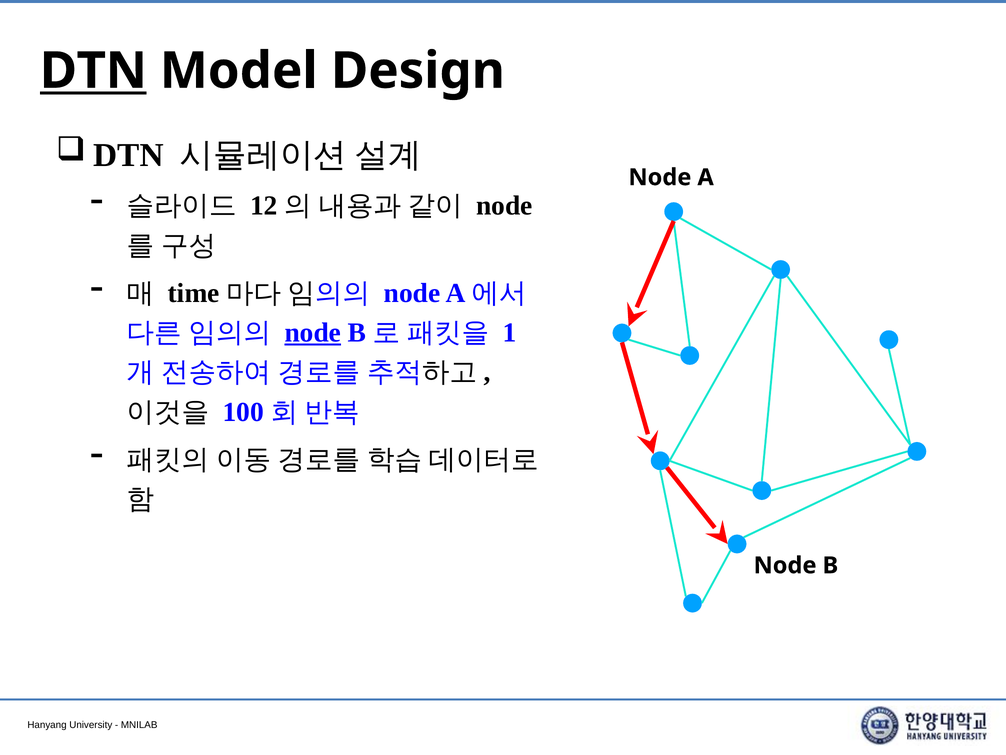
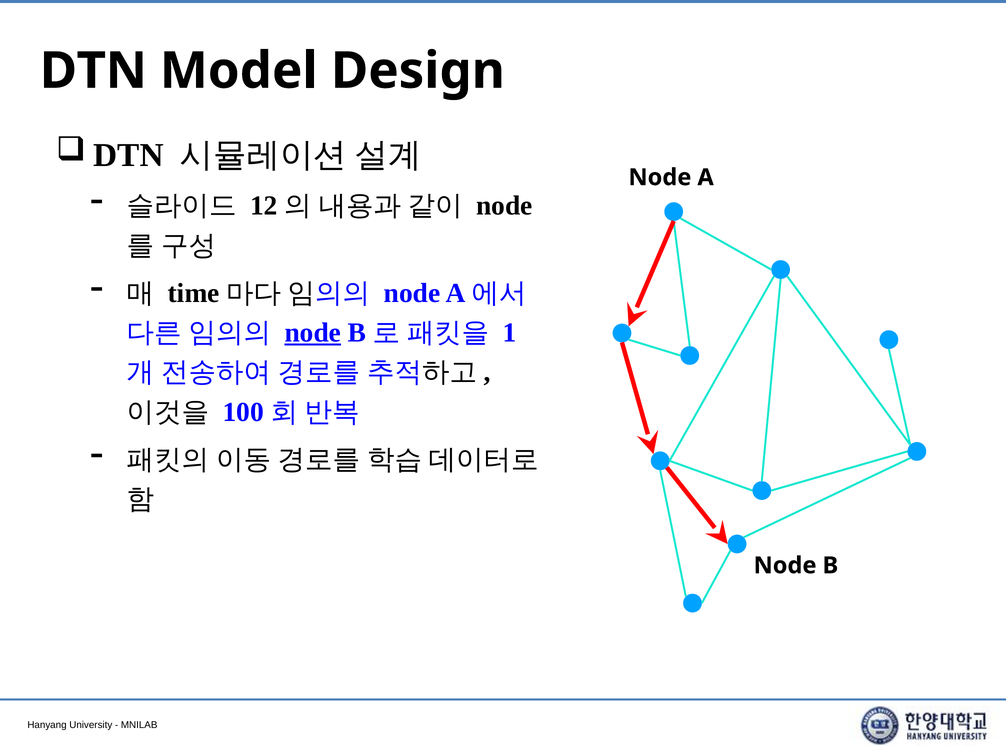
DTN at (93, 71) underline: present -> none
